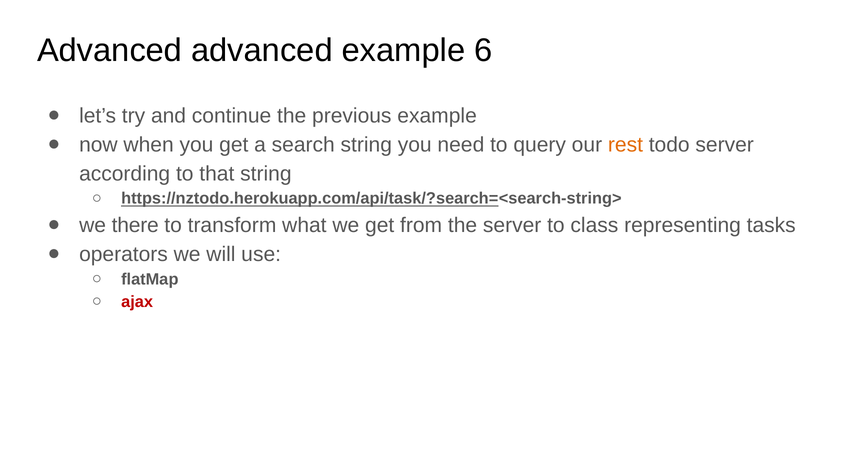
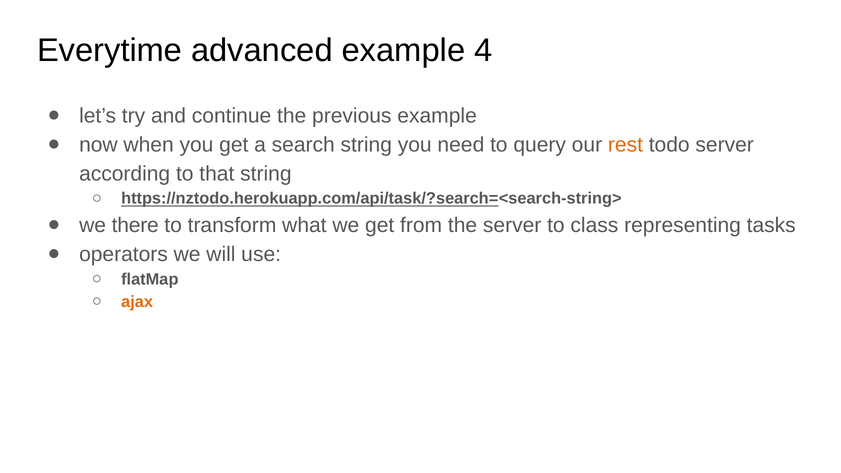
Advanced at (110, 50): Advanced -> Everytime
6: 6 -> 4
ajax colour: red -> orange
